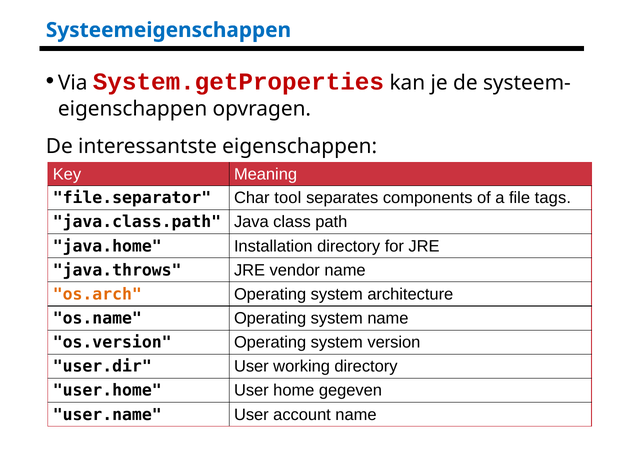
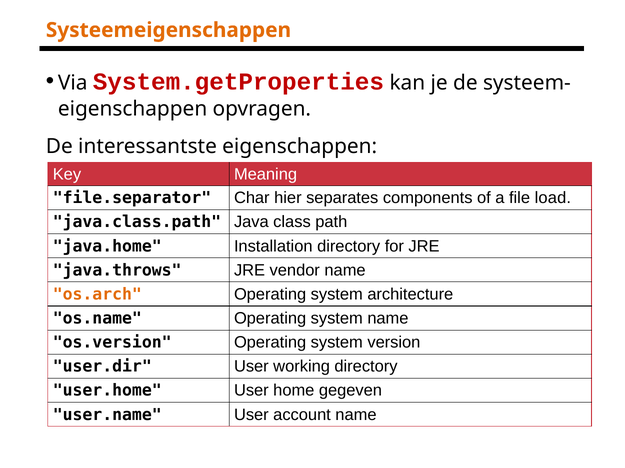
Systeemeigenschappen colour: blue -> orange
tool: tool -> hier
tags: tags -> load
